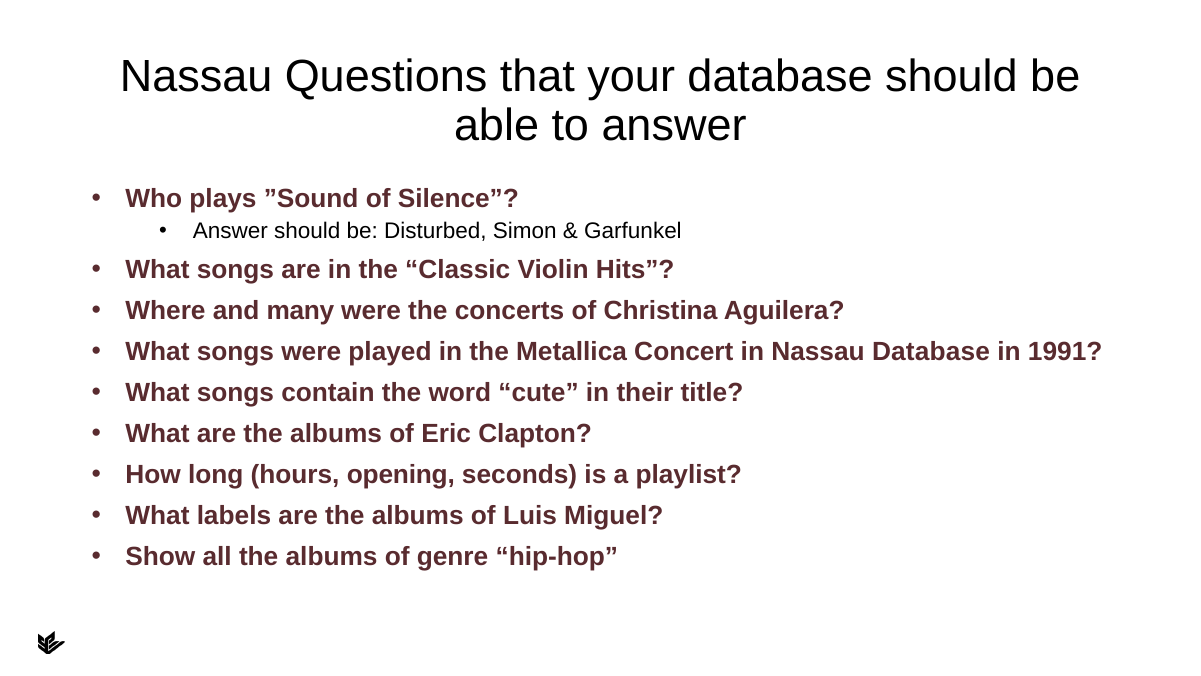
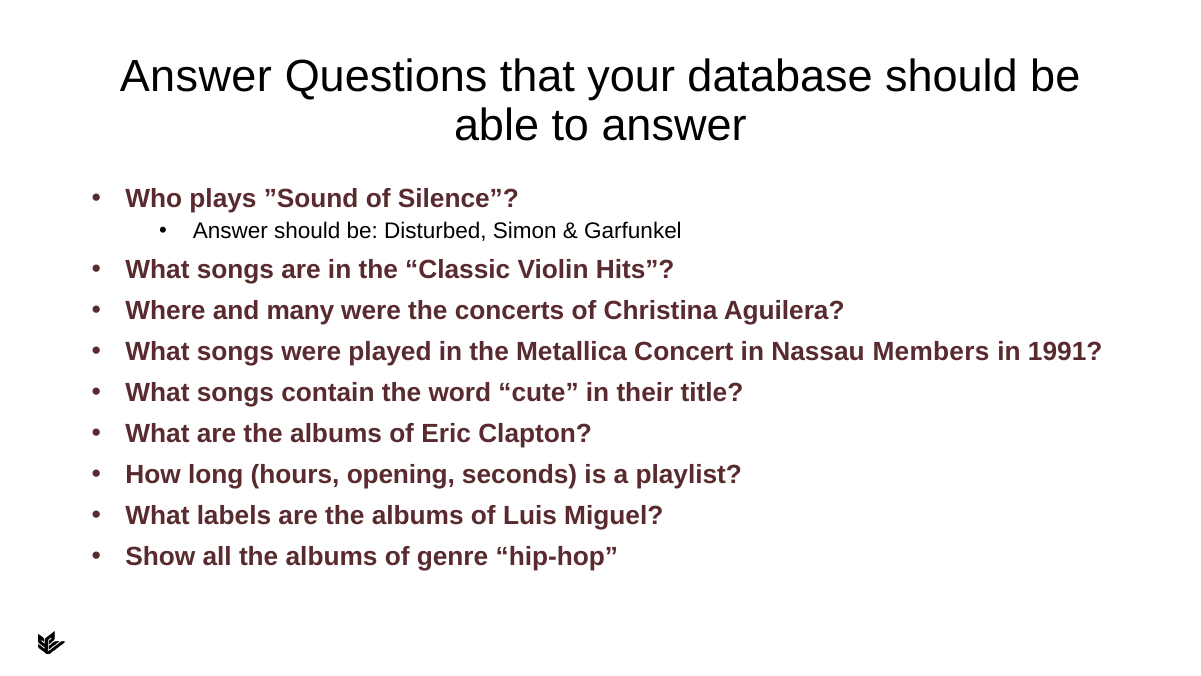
Nassau at (196, 77): Nassau -> Answer
Nassau Database: Database -> Members
